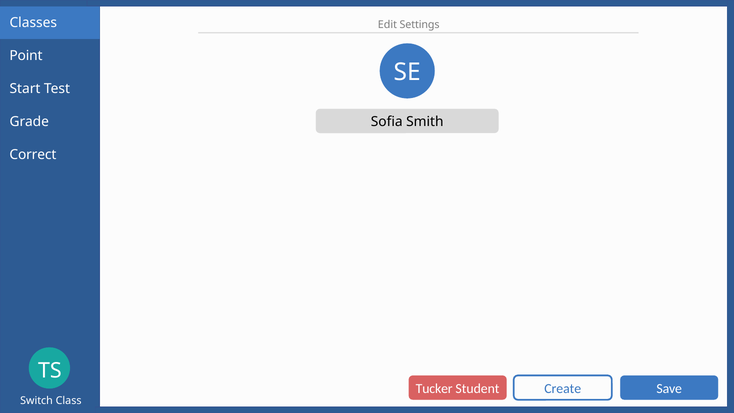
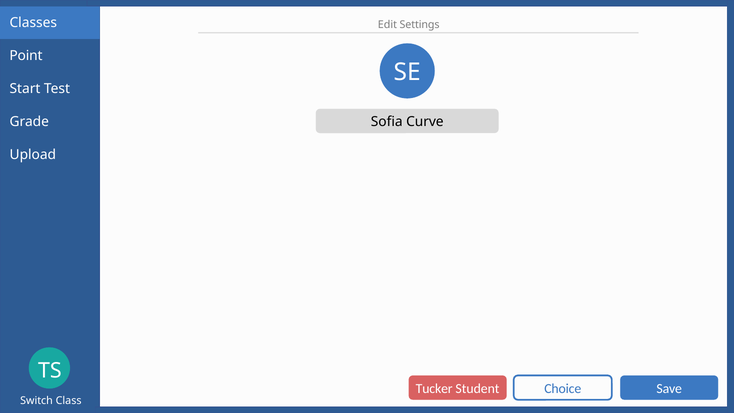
Smith: Smith -> Curve
Correct: Correct -> Upload
Create: Create -> Choice
